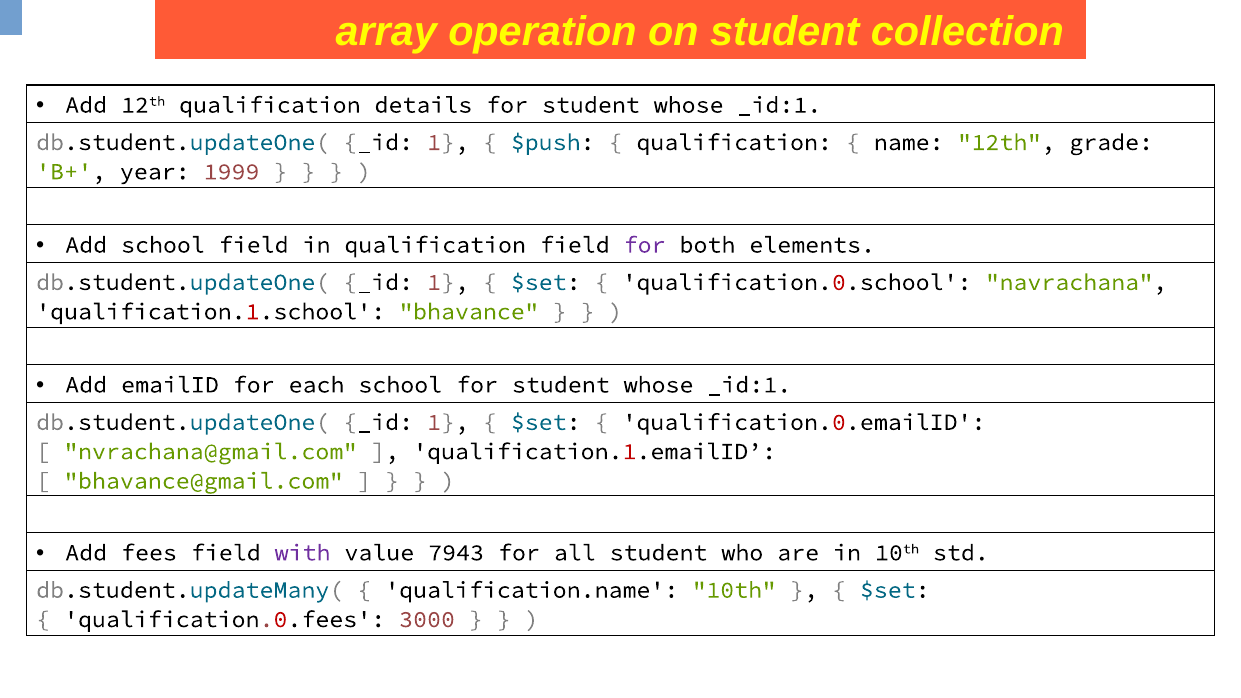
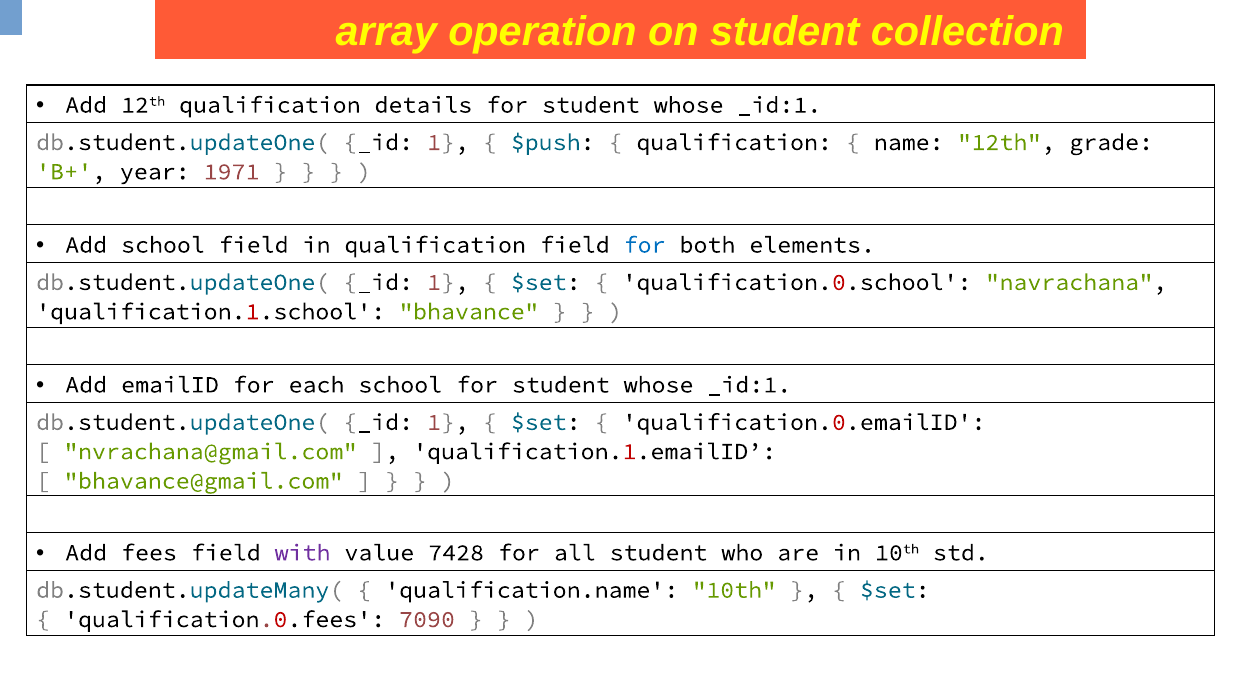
1999: 1999 -> 1971
for at (645, 245) colour: purple -> blue
7943: 7943 -> 7428
3000: 3000 -> 7090
